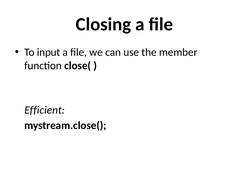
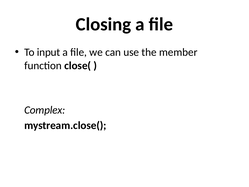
Efficient: Efficient -> Complex
